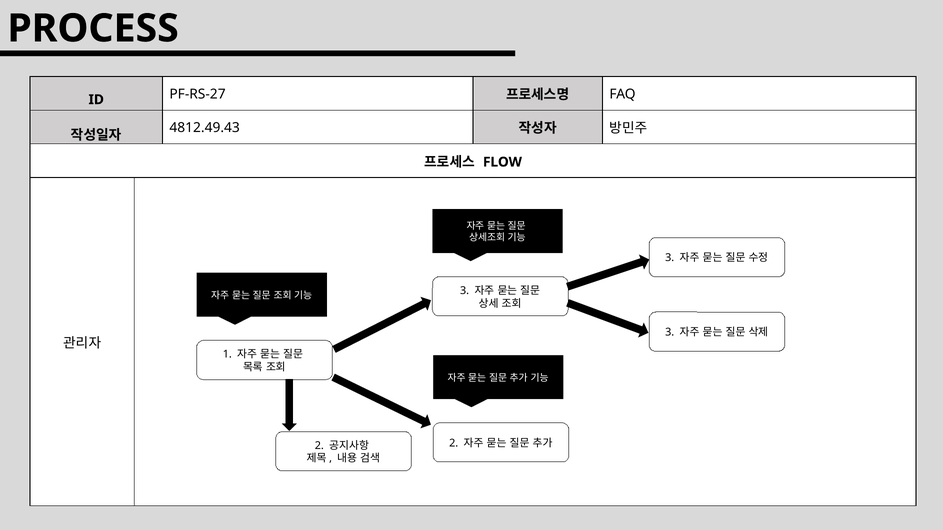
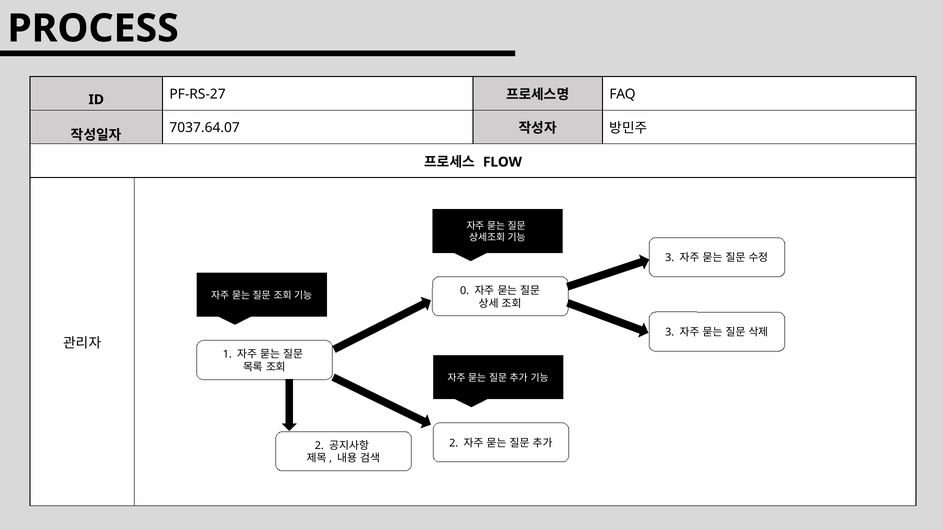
4812.49.43: 4812.49.43 -> 7037.64.07
3 at (465, 291): 3 -> 0
